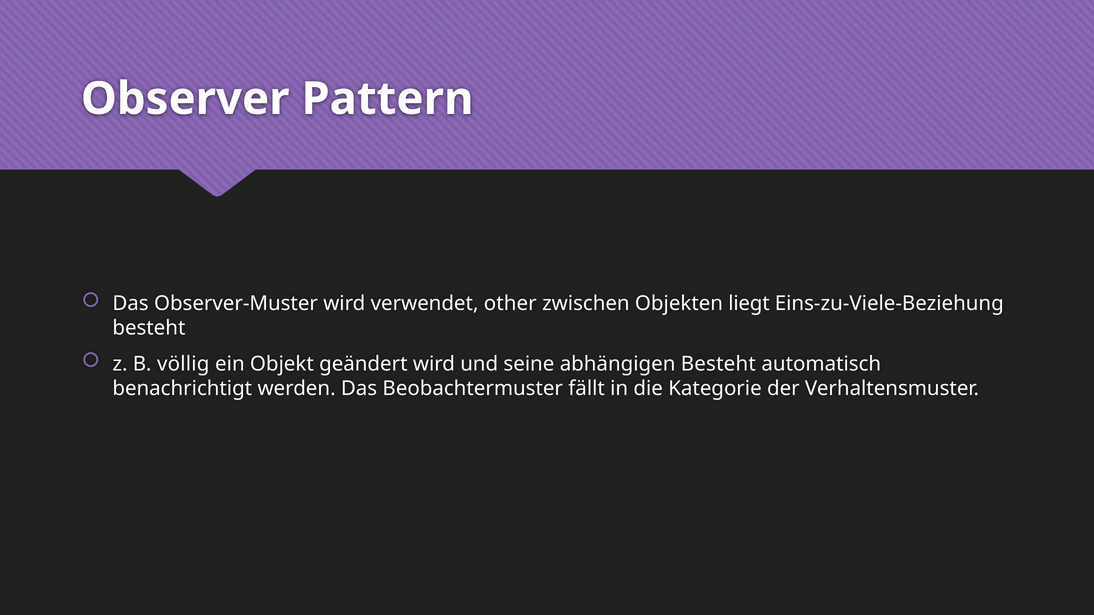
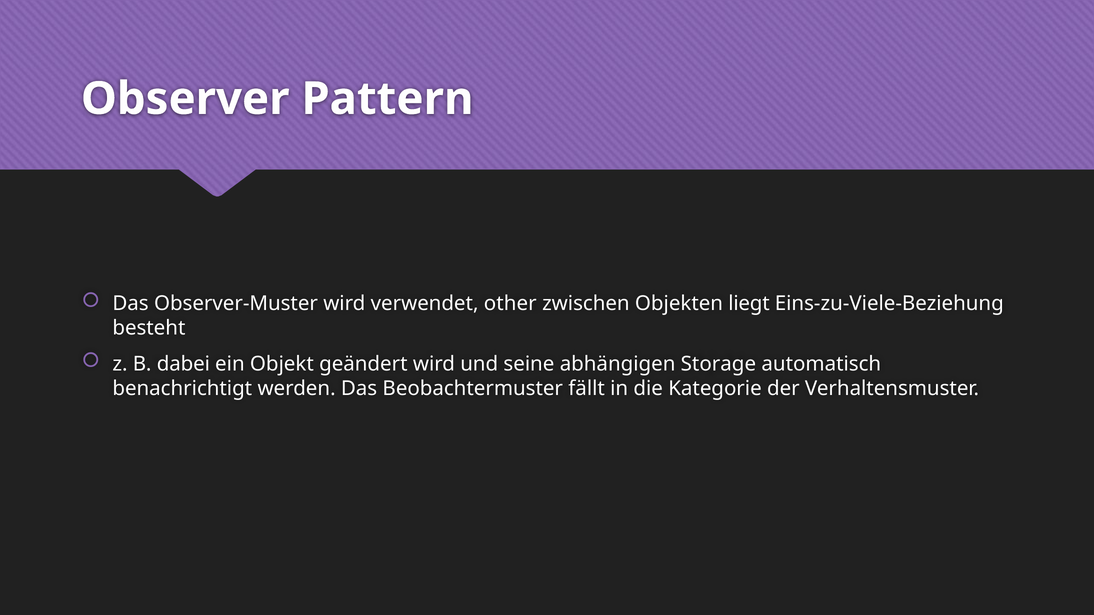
völlig: völlig -> dabei
abhängigen Besteht: Besteht -> Storage
